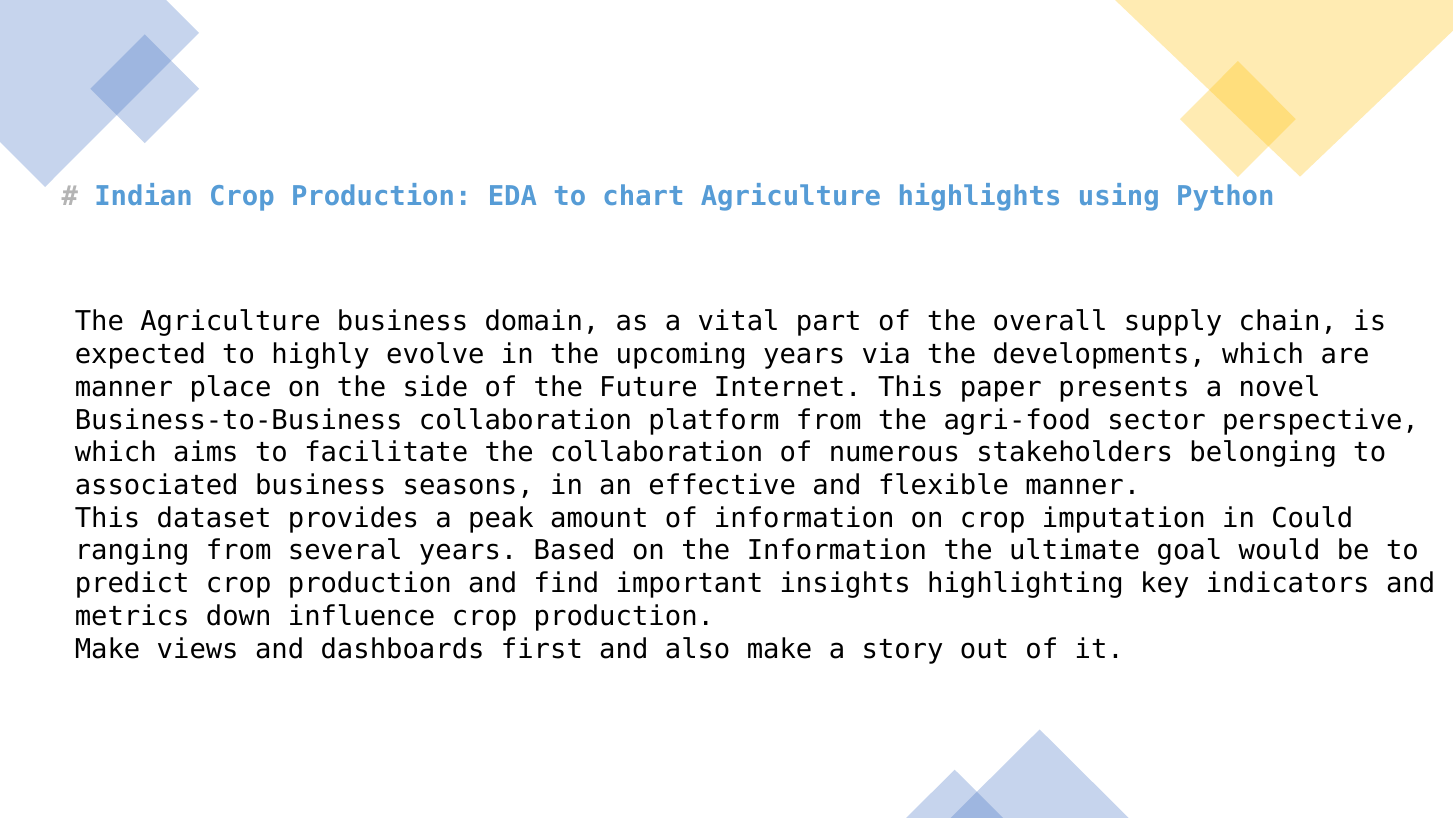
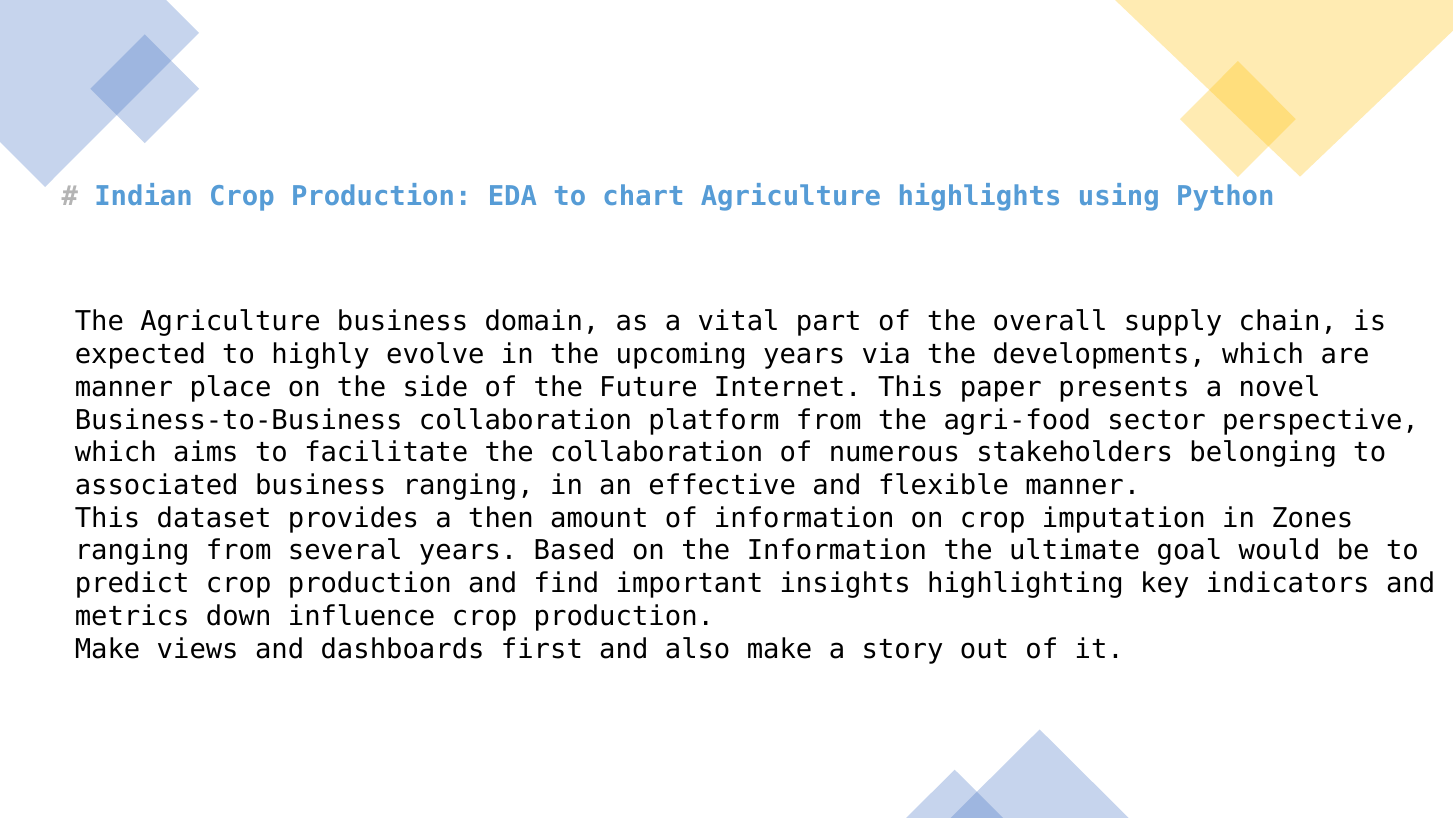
business seasons: seasons -> ranging
peak: peak -> then
Could: Could -> Zones
